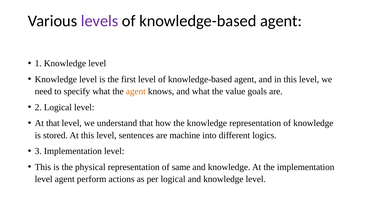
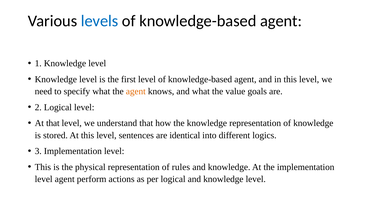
levels colour: purple -> blue
machine: machine -> identical
same: same -> rules
